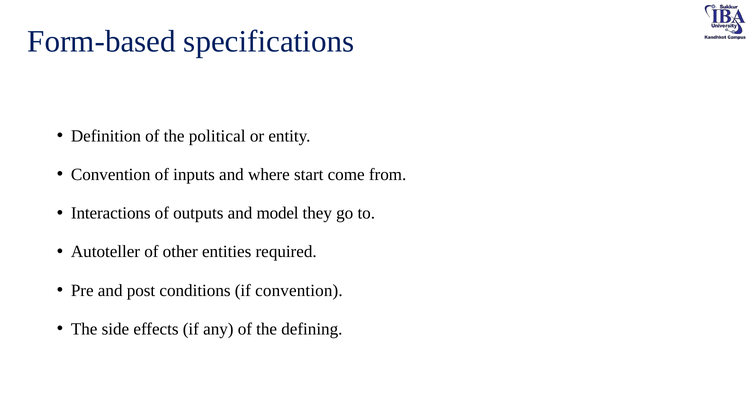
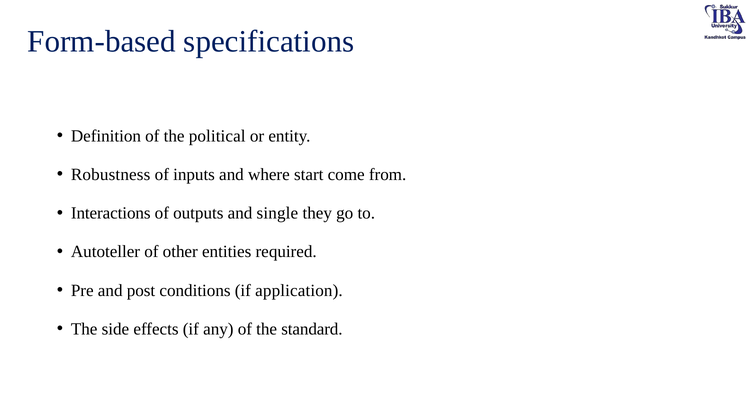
Convention at (111, 175): Convention -> Robustness
model: model -> single
if convention: convention -> application
defining: defining -> standard
